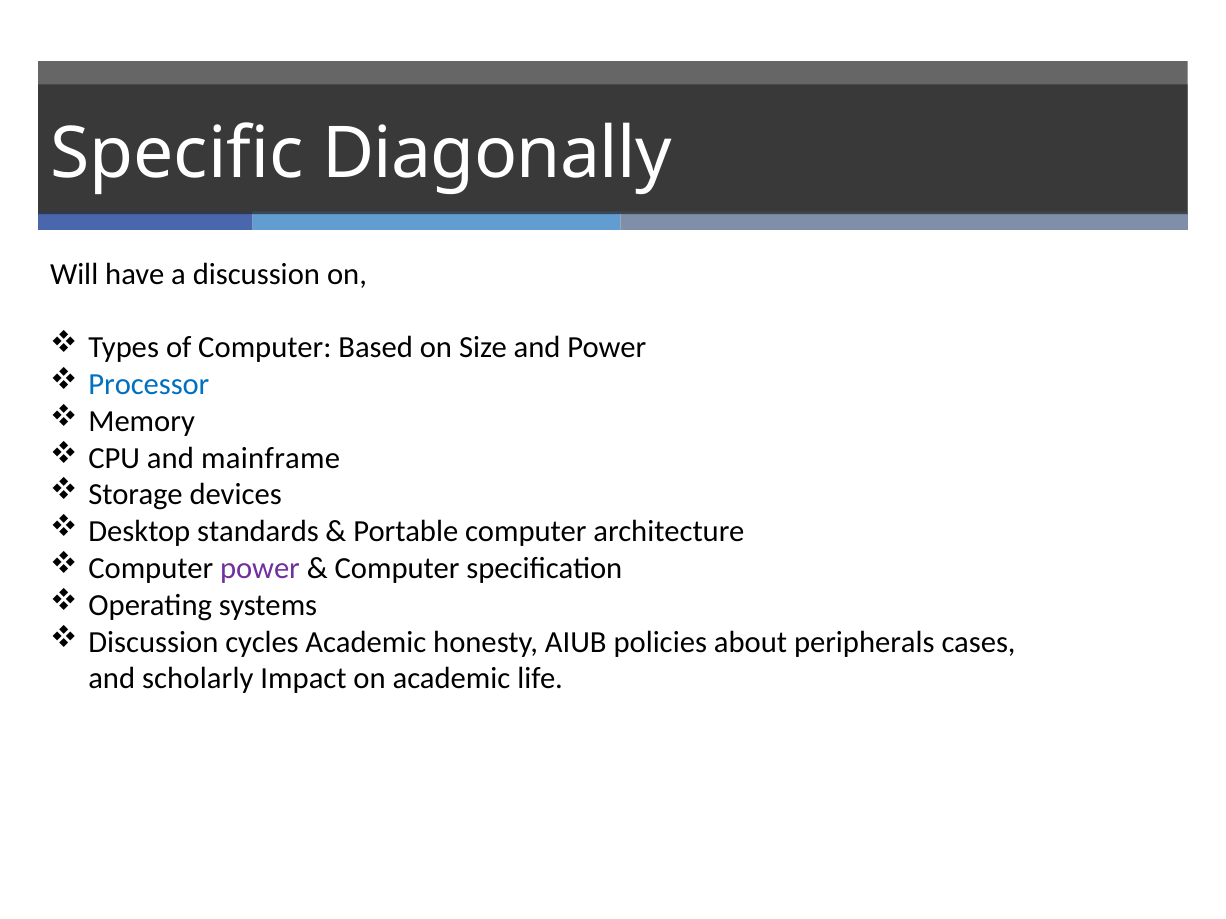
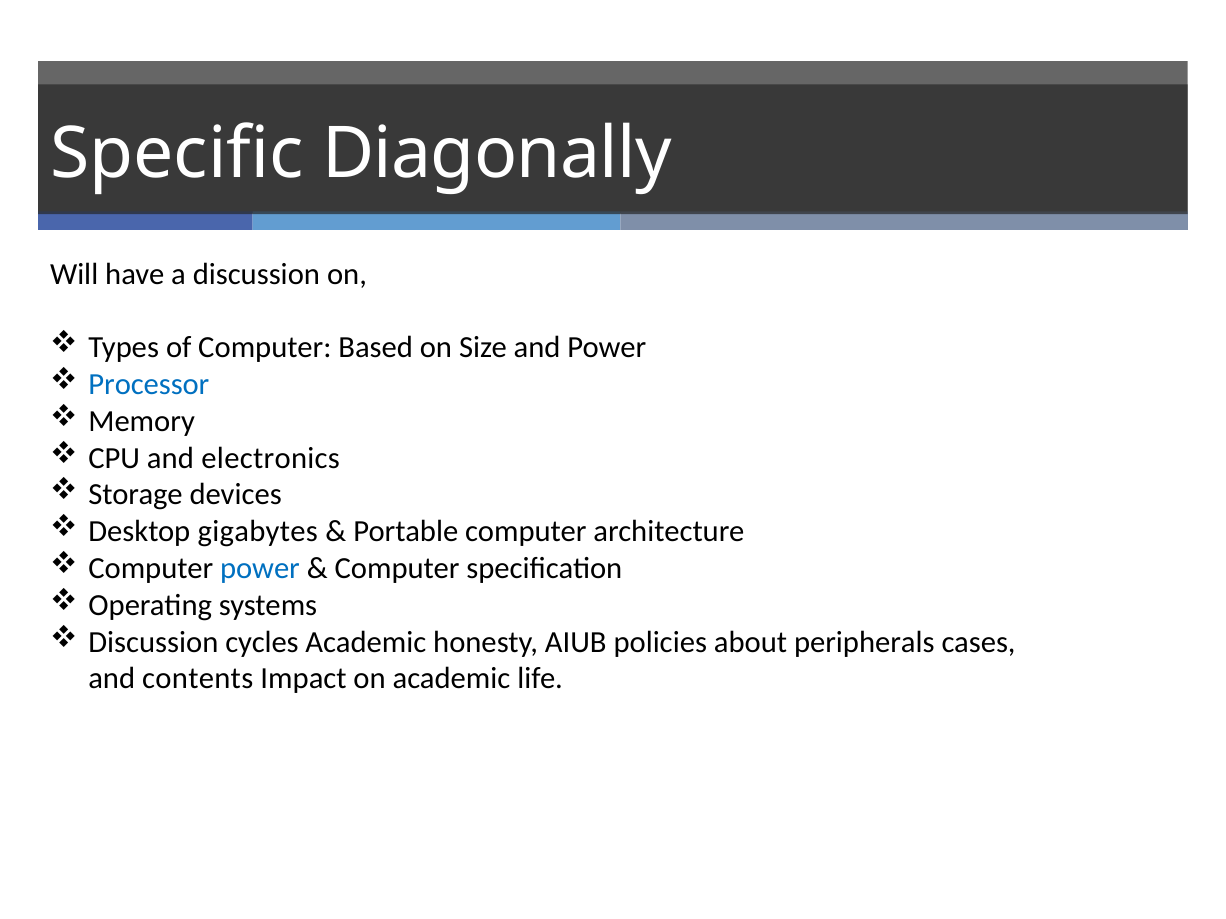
mainframe: mainframe -> electronics
standards: standards -> gigabytes
power at (260, 569) colour: purple -> blue
scholarly: scholarly -> contents
